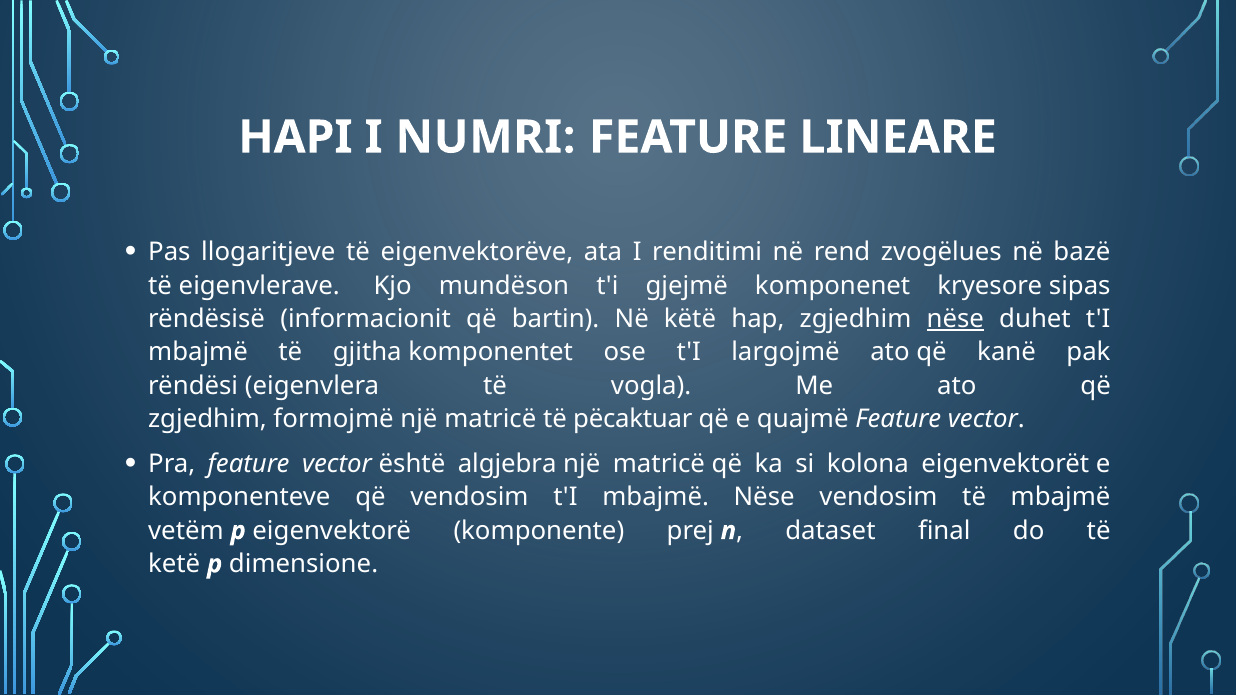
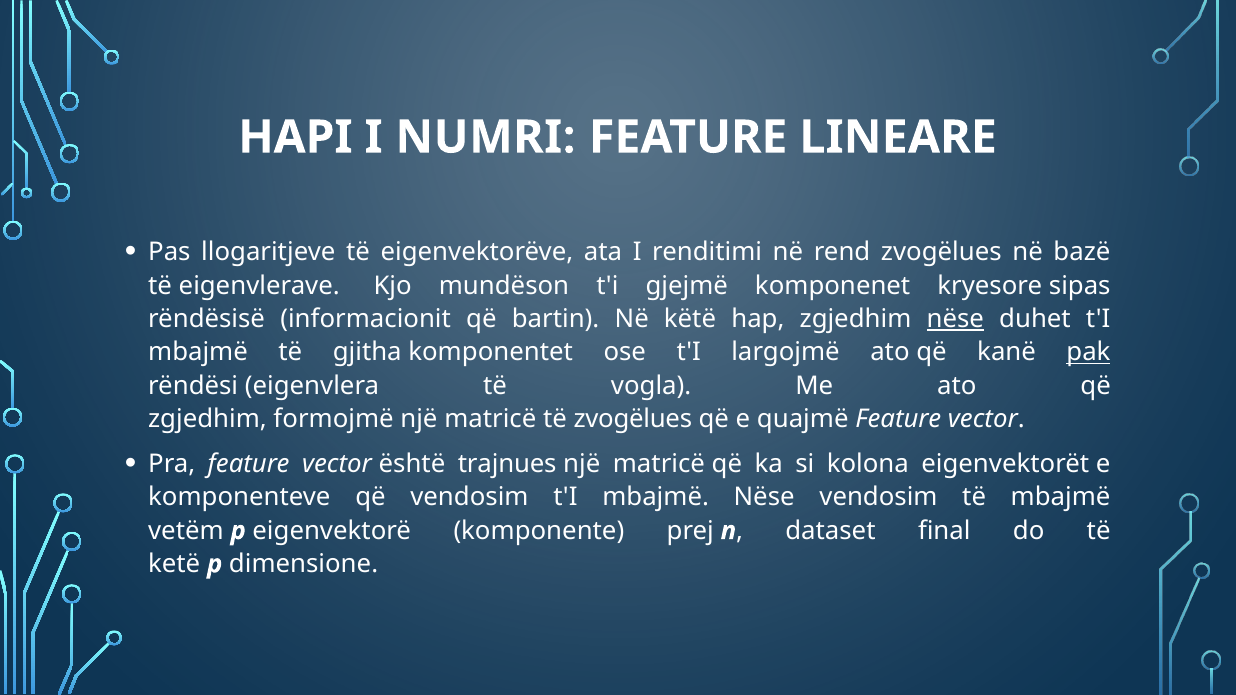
pak underline: none -> present
të pëcaktuar: pëcaktuar -> zvogëlues
algjebra: algjebra -> trajnues
